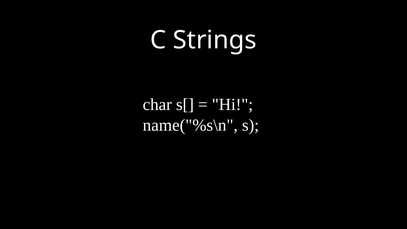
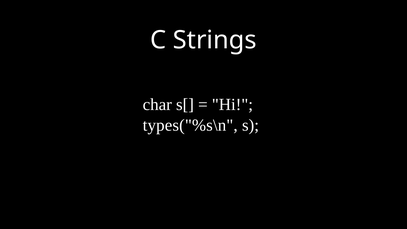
name("%s\n: name("%s\n -> types("%s\n
